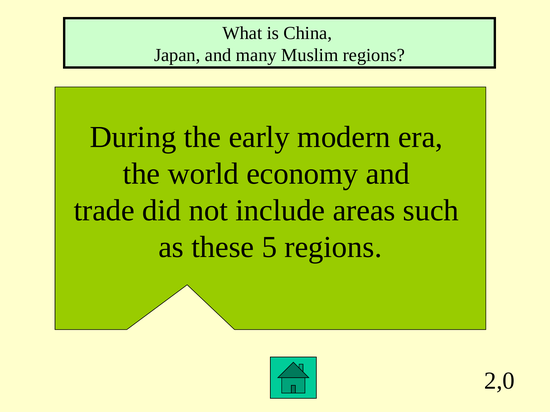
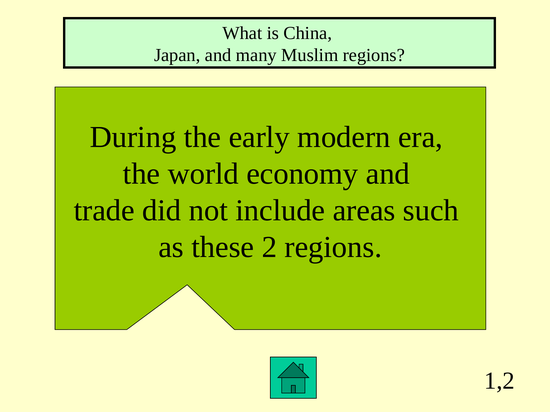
5: 5 -> 2
2,0: 2,0 -> 1,2
